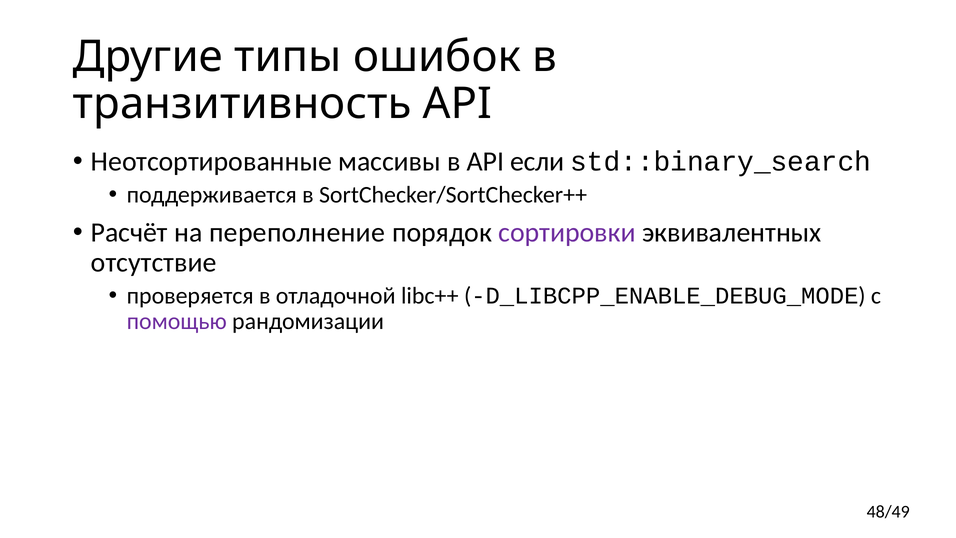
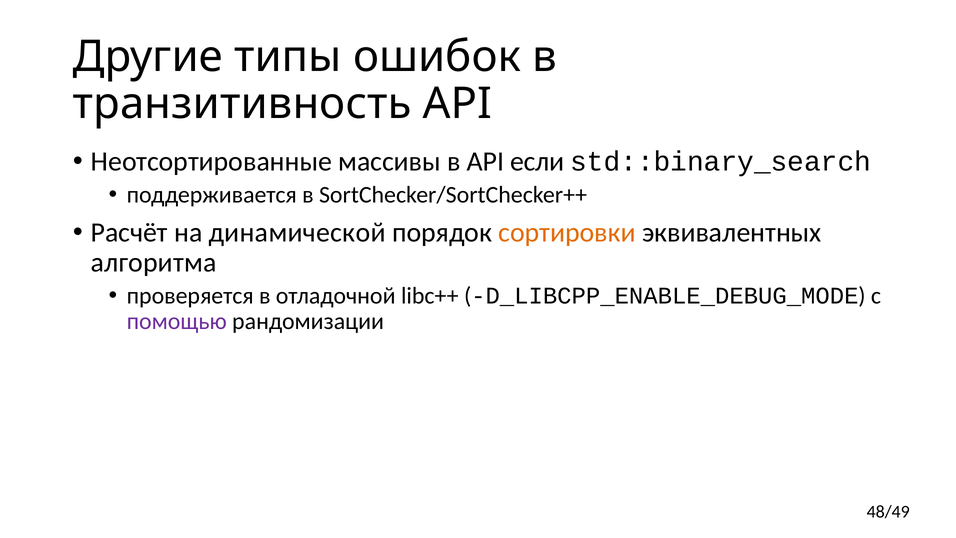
переполнение: переполнение -> динамической
сортировки colour: purple -> orange
отсутствие: отсутствие -> алгоритма
